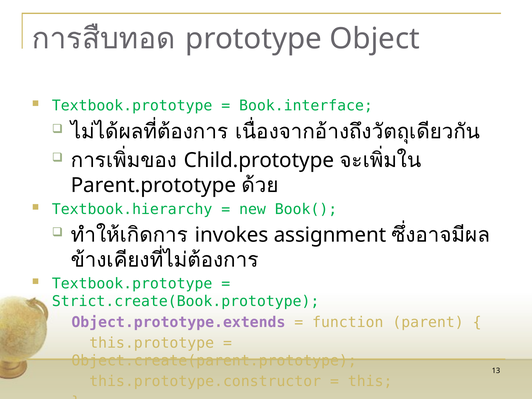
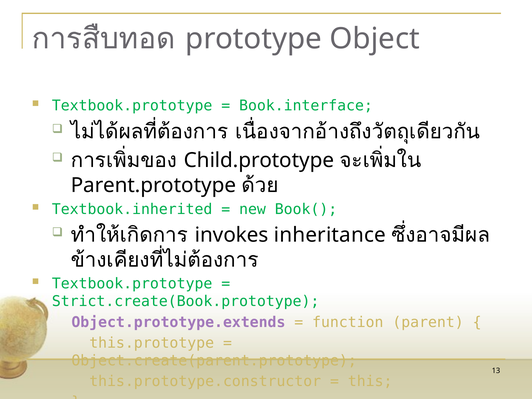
Textbook.hierarchy: Textbook.hierarchy -> Textbook.inherited
assignment: assignment -> inheritance
